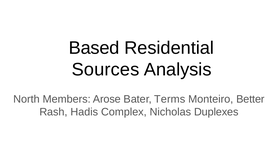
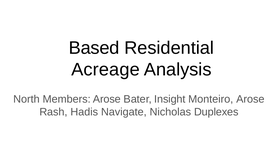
Sources: Sources -> Acreage
Terms: Terms -> Insight
Monteiro Better: Better -> Arose
Complex: Complex -> Navigate
